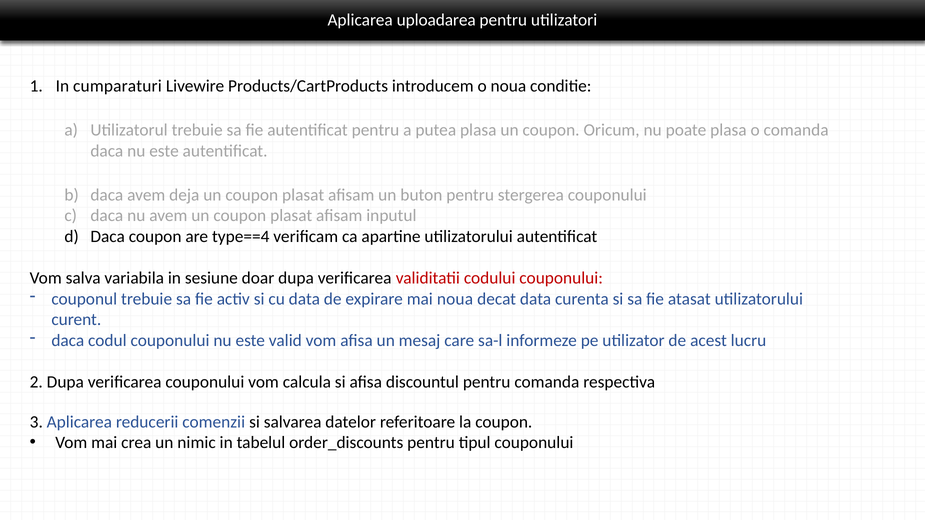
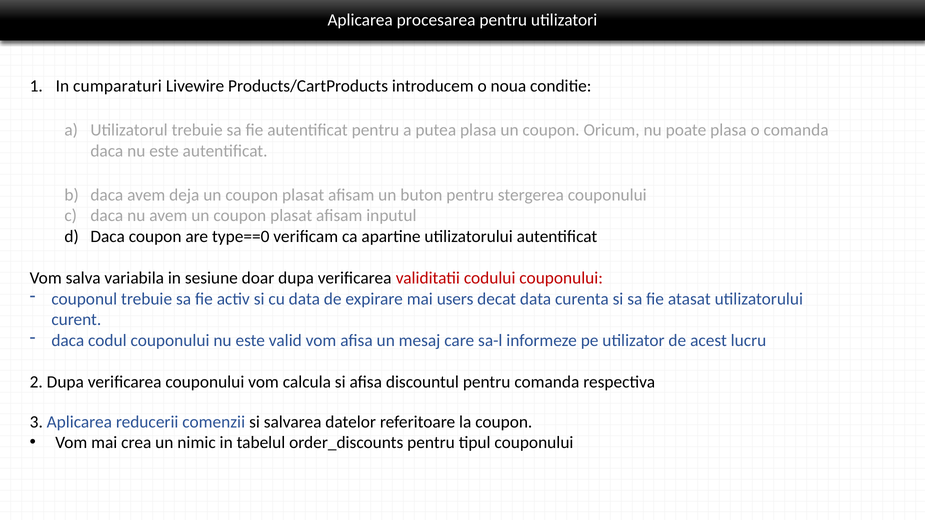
uploadarea: uploadarea -> procesarea
type==4: type==4 -> type==0
mai noua: noua -> users
